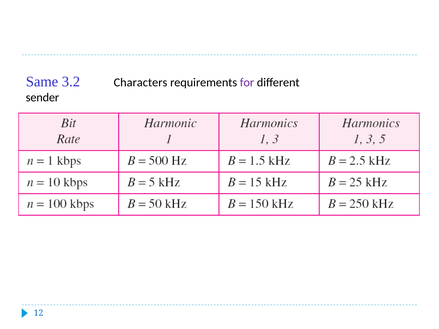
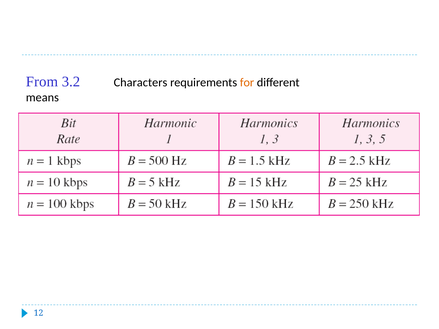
Same: Same -> From
for colour: purple -> orange
sender: sender -> means
